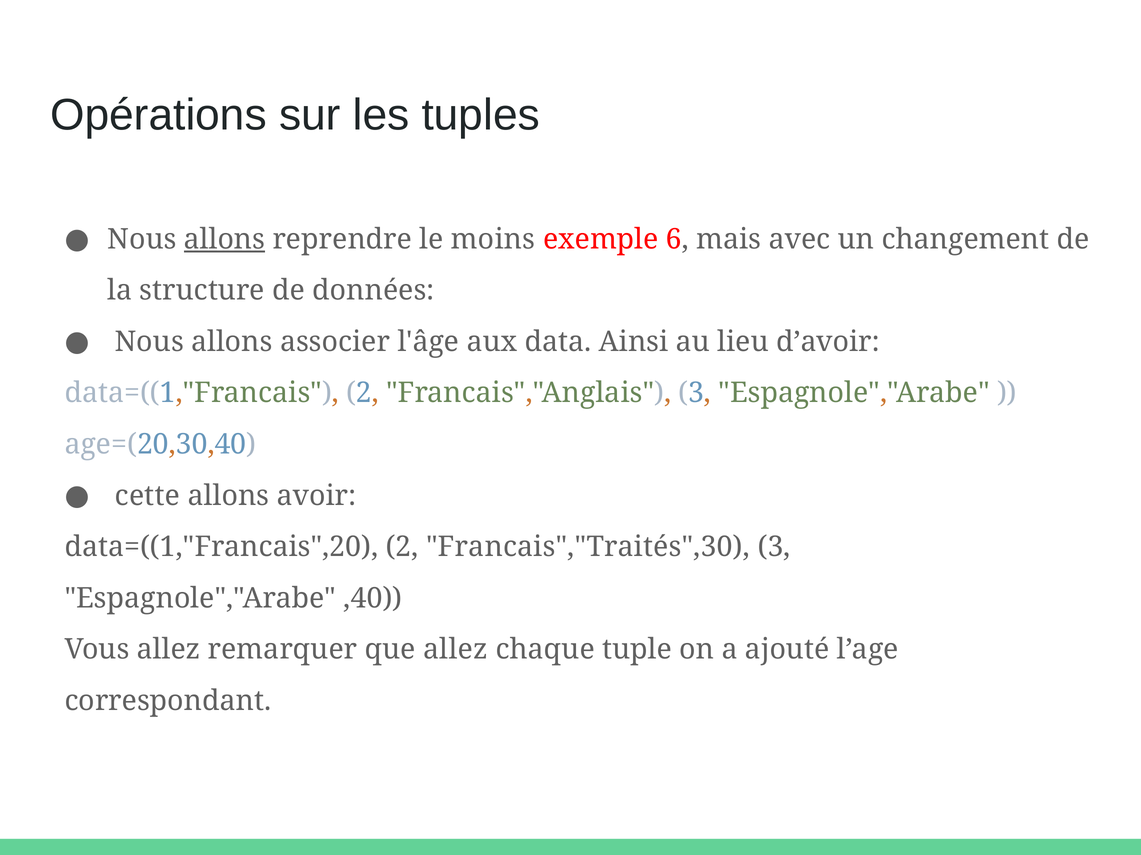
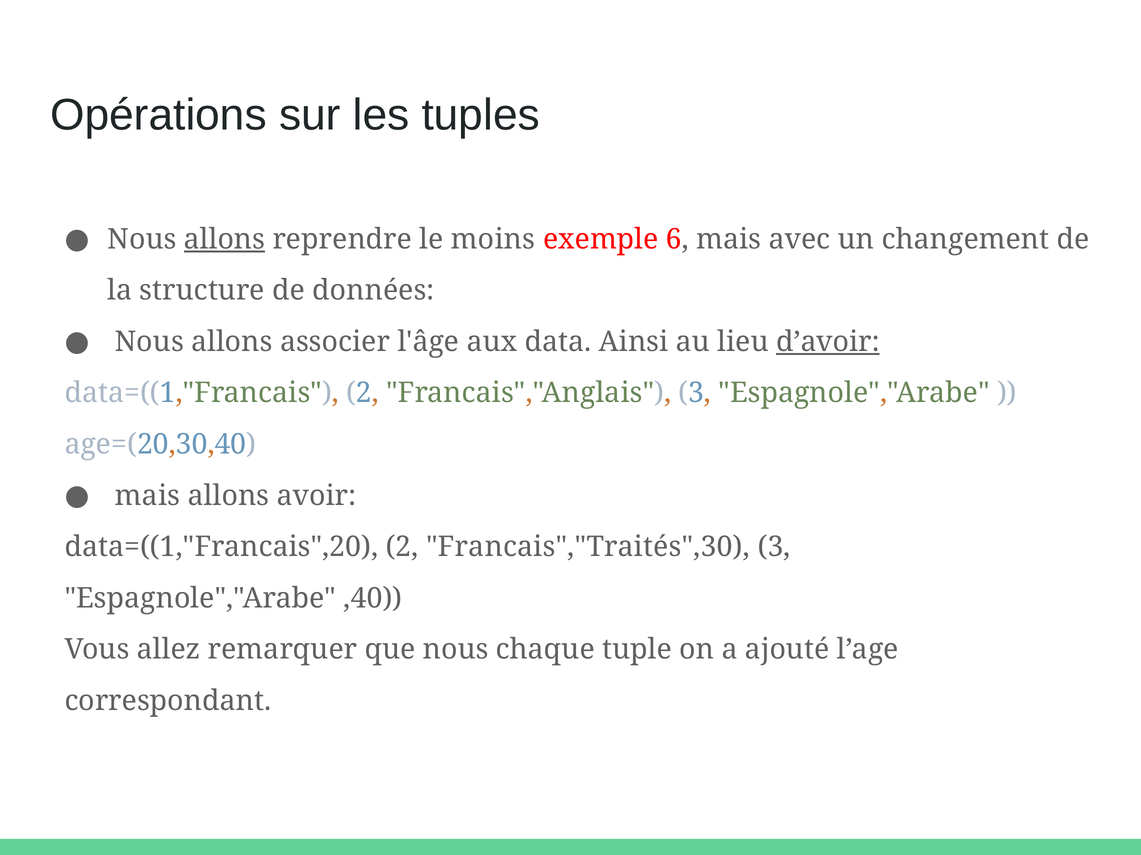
d’avoir underline: none -> present
cette at (148, 496): cette -> mais
que allez: allez -> nous
